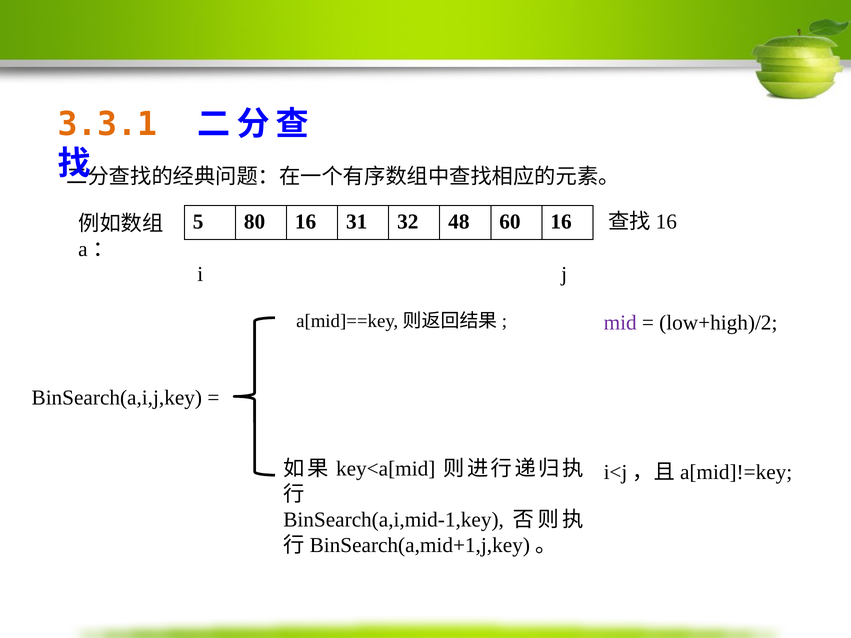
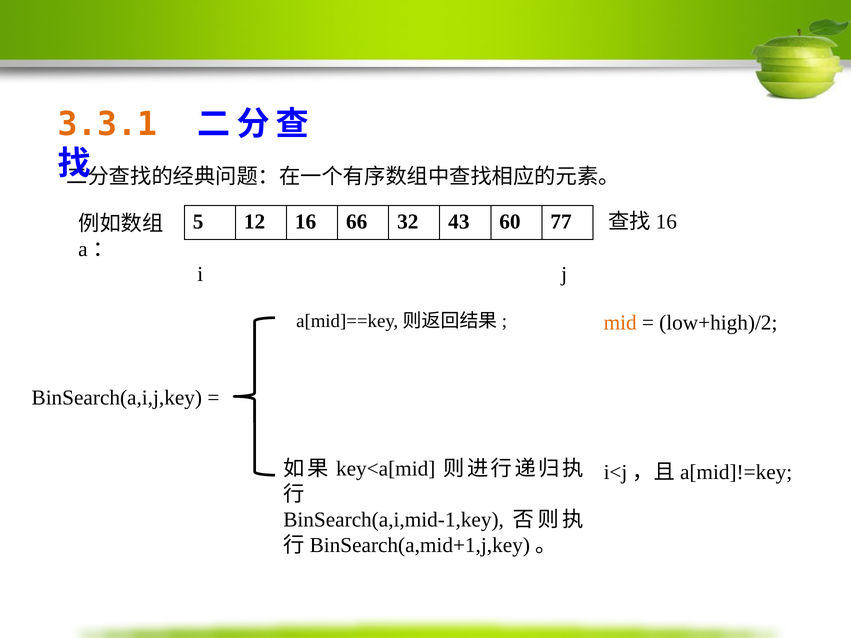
80: 80 -> 12
31: 31 -> 66
48: 48 -> 43
60 16: 16 -> 77
mid colour: purple -> orange
